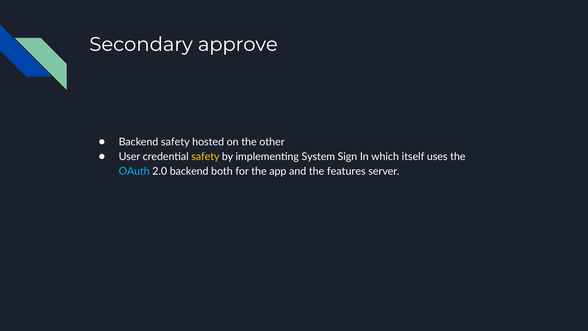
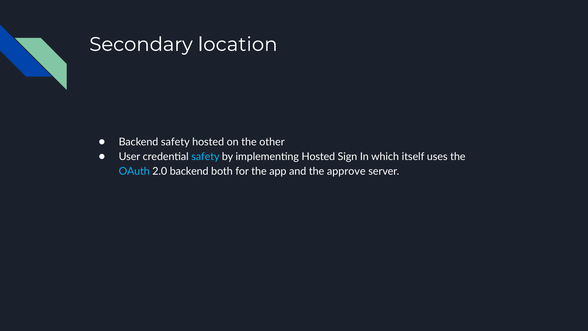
approve: approve -> location
safety at (205, 156) colour: yellow -> light blue
implementing System: System -> Hosted
features: features -> approve
